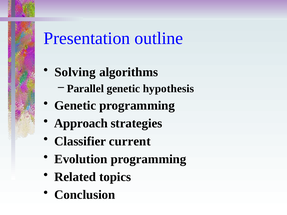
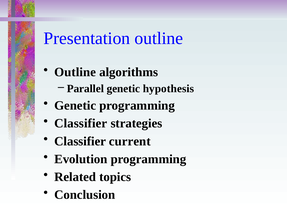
Solving at (75, 72): Solving -> Outline
Approach at (81, 124): Approach -> Classifier
